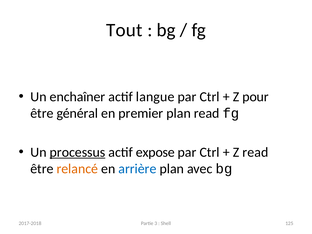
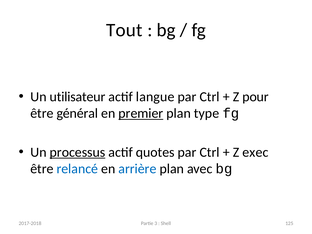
enchaîner: enchaîner -> utilisateur
premier underline: none -> present
plan read: read -> type
expose: expose -> quotes
Z read: read -> exec
relancé colour: orange -> blue
